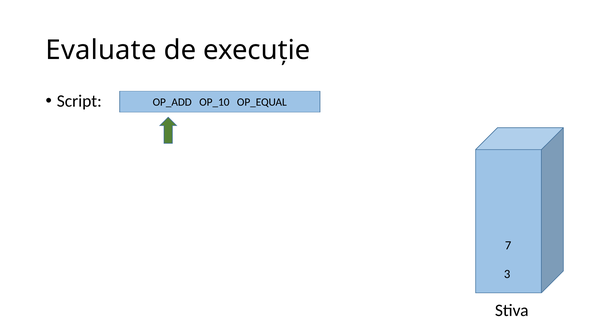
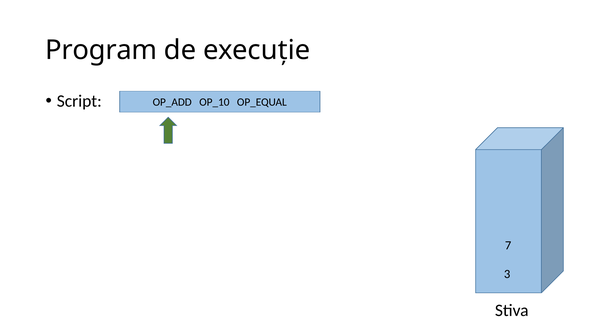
Evaluate: Evaluate -> Program
